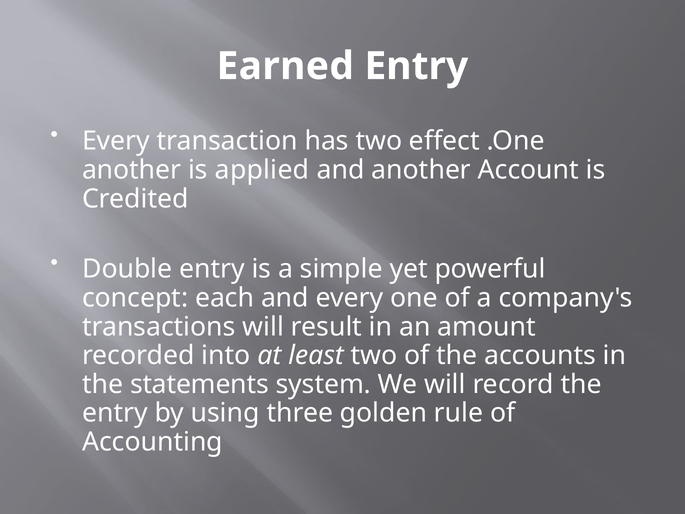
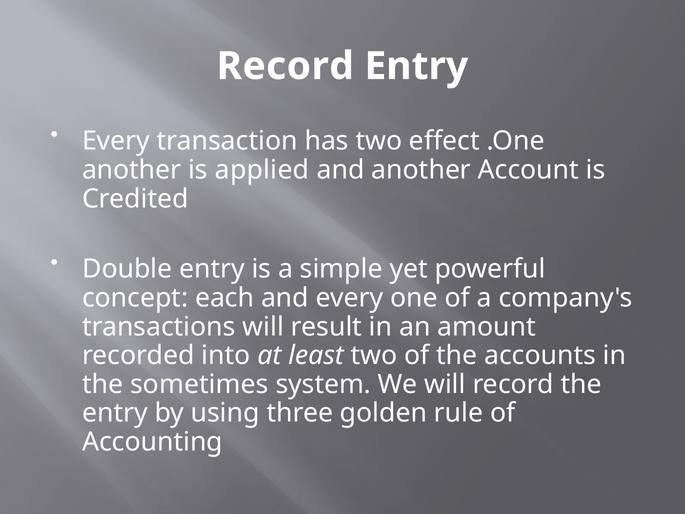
Earned at (285, 66): Earned -> Record
statements: statements -> sometimes
